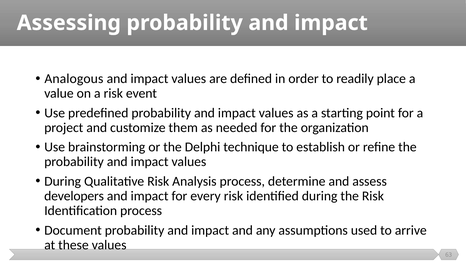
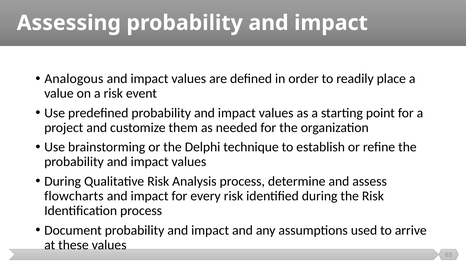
developers: developers -> flowcharts
